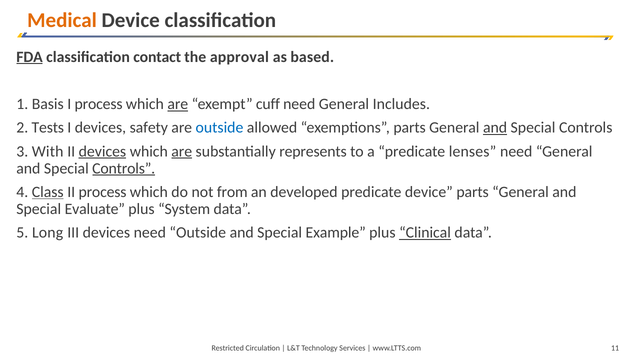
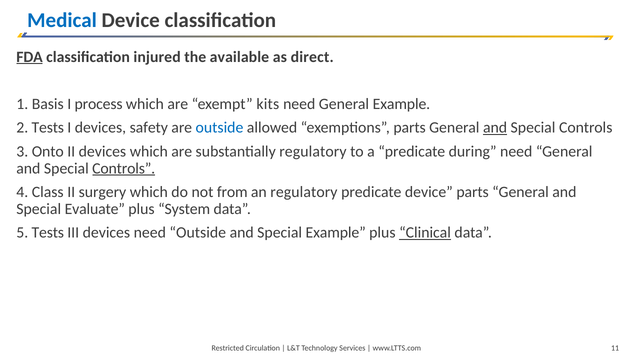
Medical colour: orange -> blue
contact: contact -> injured
approval: approval -> available
based: based -> direct
are at (178, 104) underline: present -> none
cuff: cuff -> kits
General Includes: Includes -> Example
With: With -> Onto
devices at (102, 151) underline: present -> none
are at (182, 151) underline: present -> none
substantially represents: represents -> regulatory
lenses: lenses -> during
Class underline: present -> none
II process: process -> surgery
an developed: developed -> regulatory
5 Long: Long -> Tests
